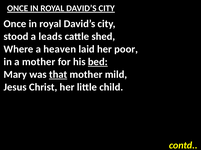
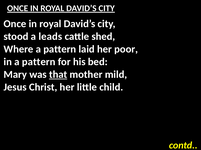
Where a heaven: heaven -> pattern
in a mother: mother -> pattern
bed underline: present -> none
